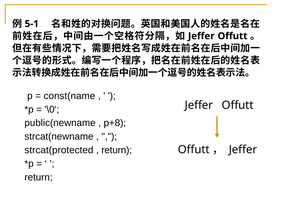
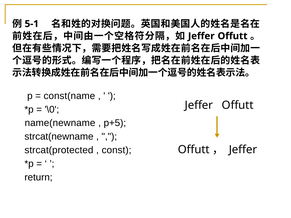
public(newname: public(newname -> name(newname
p+8: p+8 -> p+5
return at (117, 150): return -> const
